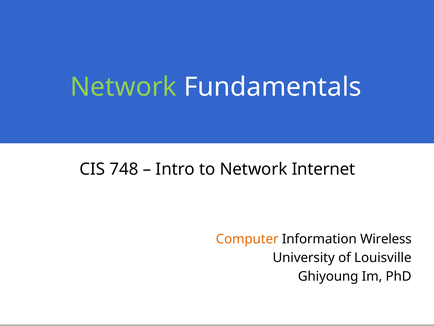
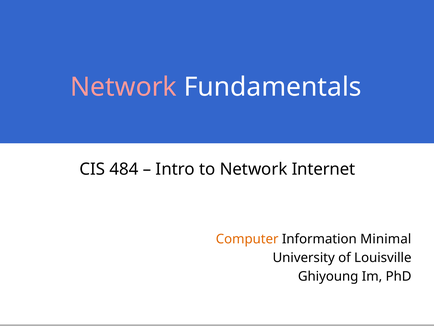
Network at (123, 87) colour: light green -> pink
748: 748 -> 484
Wireless: Wireless -> Minimal
